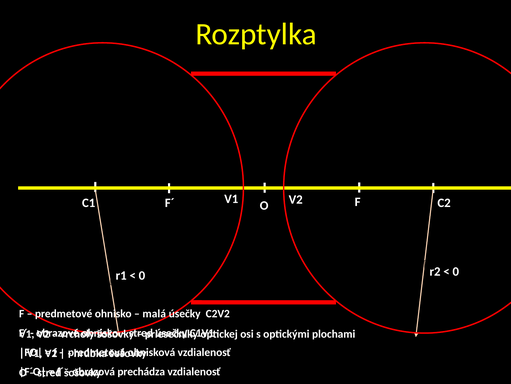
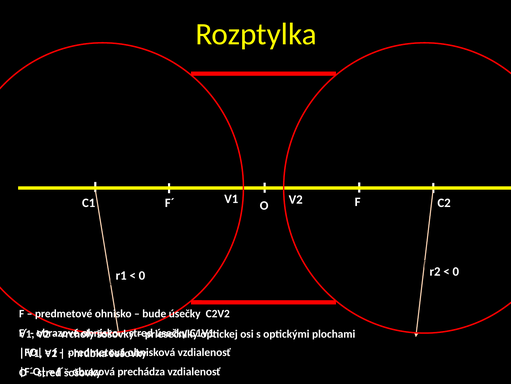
malá: malá -> bude
